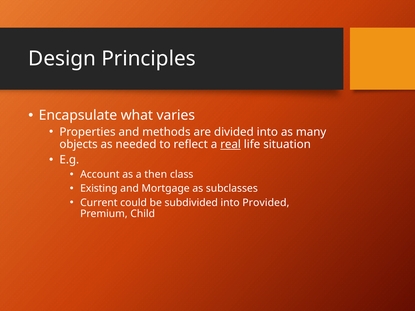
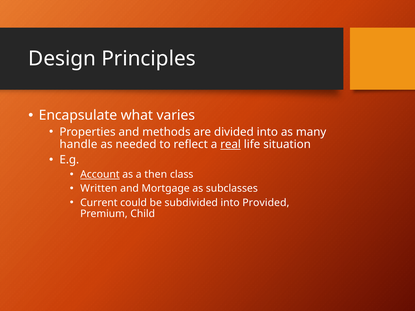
objects: objects -> handle
Account underline: none -> present
Existing: Existing -> Written
